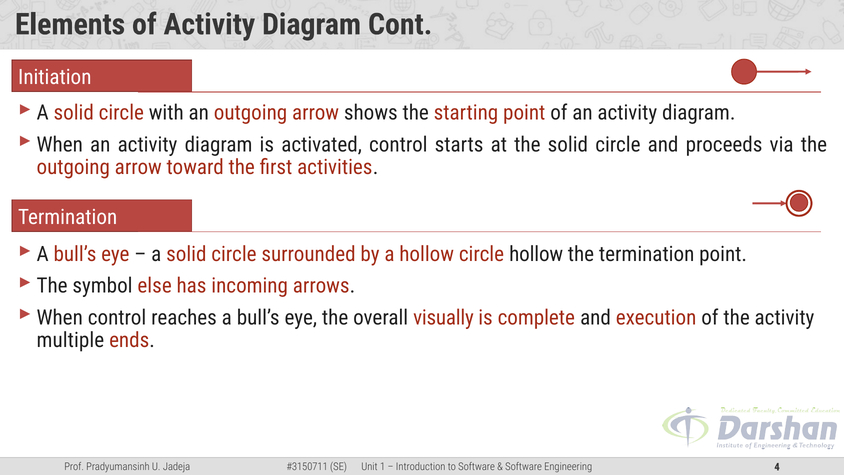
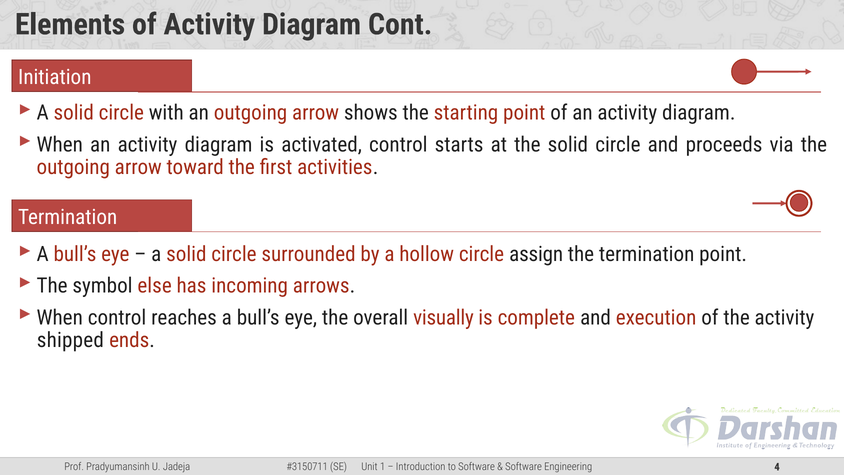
circle hollow: hollow -> assign
multiple: multiple -> shipped
